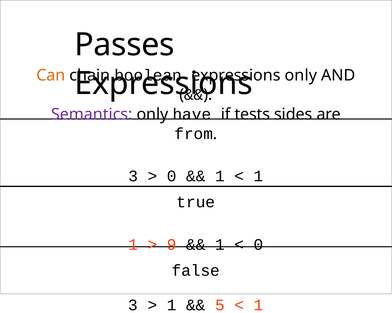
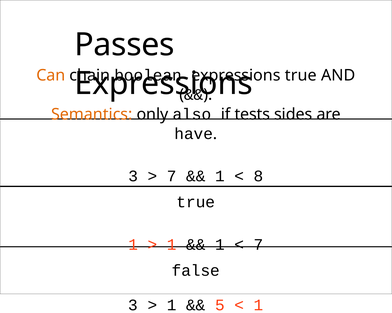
only at (301, 75): only -> true
Semantics colour: purple -> orange
have: have -> also
from: from -> have
0 at (172, 176): 0 -> 7
1 at (259, 176): 1 -> 8
9 at (172, 245): 9 -> 1
0 at (258, 245): 0 -> 7
